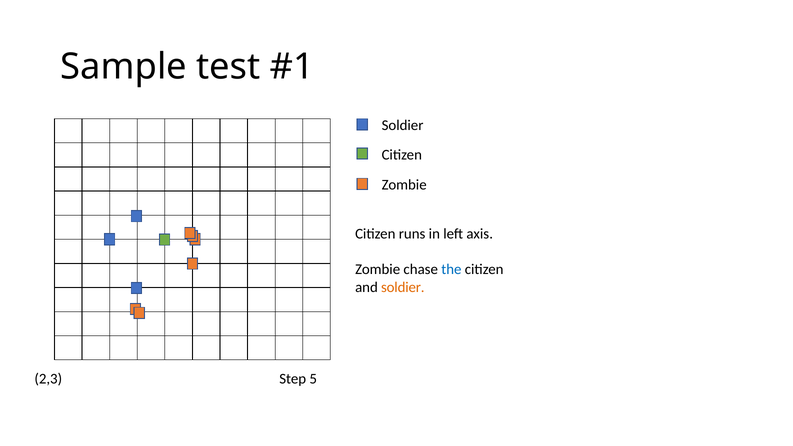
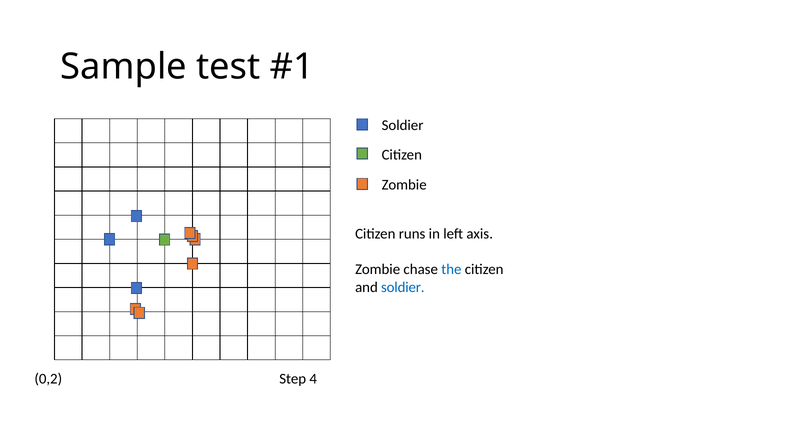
soldier at (403, 287) colour: orange -> blue
2,3: 2,3 -> 0,2
5: 5 -> 4
